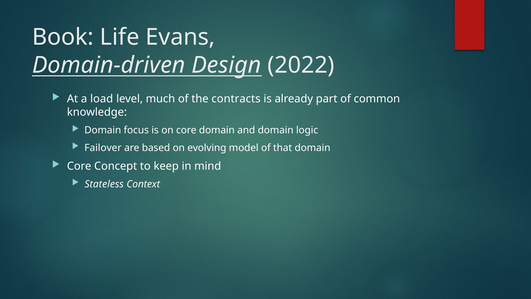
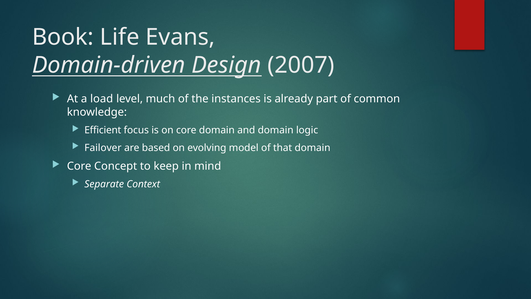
2022: 2022 -> 2007
contracts: contracts -> instances
Domain at (103, 130): Domain -> Efficient
Stateless: Stateless -> Separate
